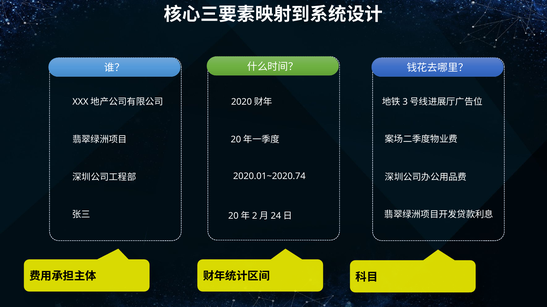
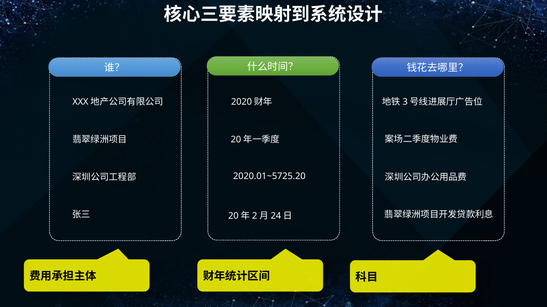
2020.01~2020.74: 2020.01~2020.74 -> 2020.01~5725.20
